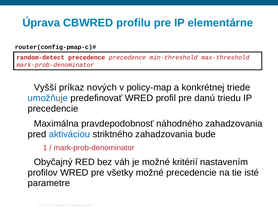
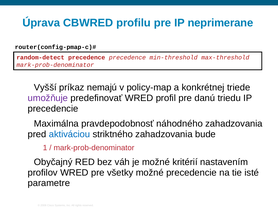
elementárne: elementárne -> neprimerane
nových: nových -> nemajú
umožňuje colour: blue -> purple
